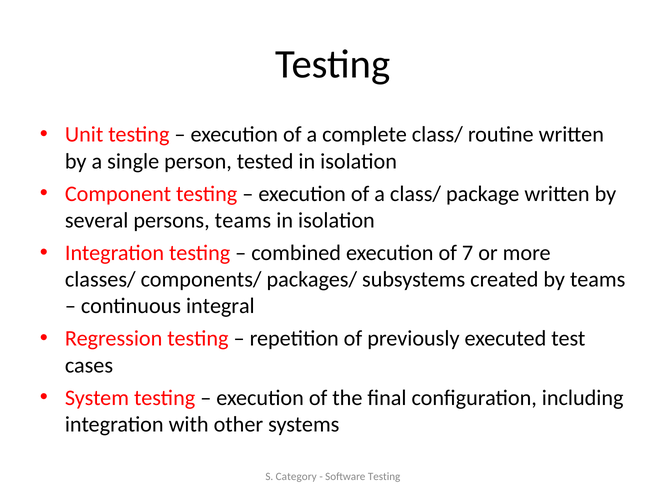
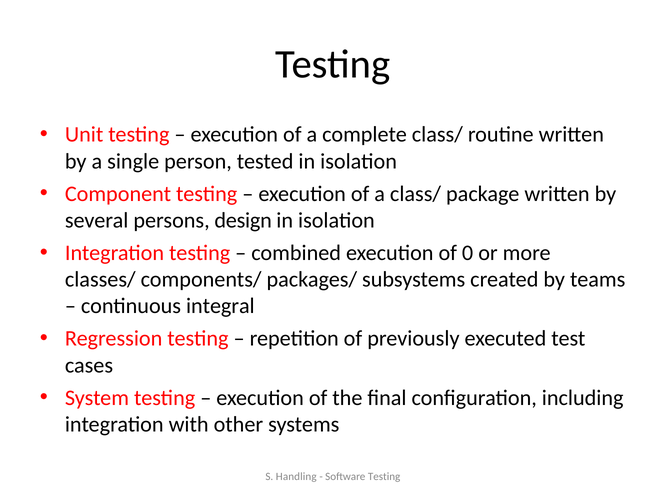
persons teams: teams -> design
7: 7 -> 0
Category: Category -> Handling
